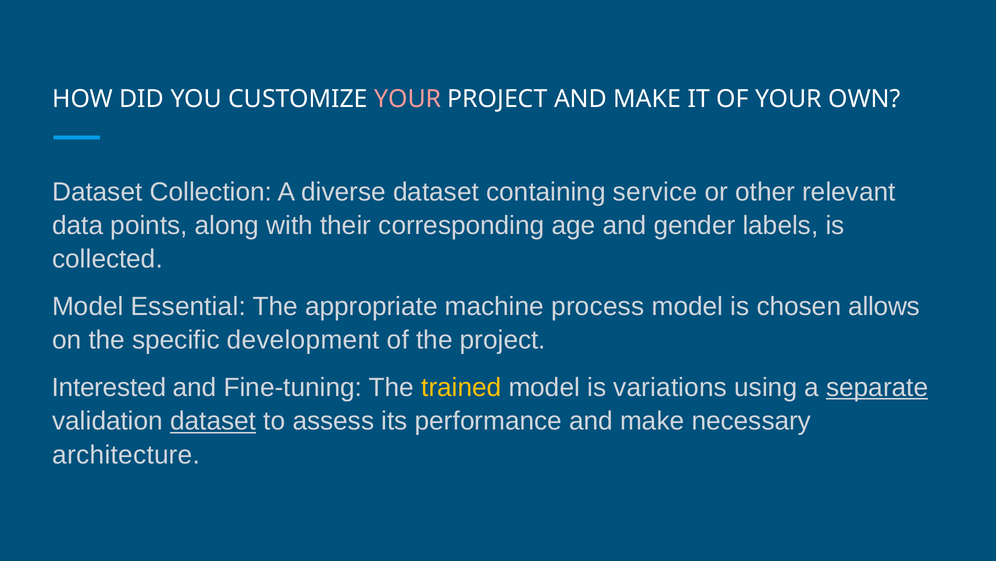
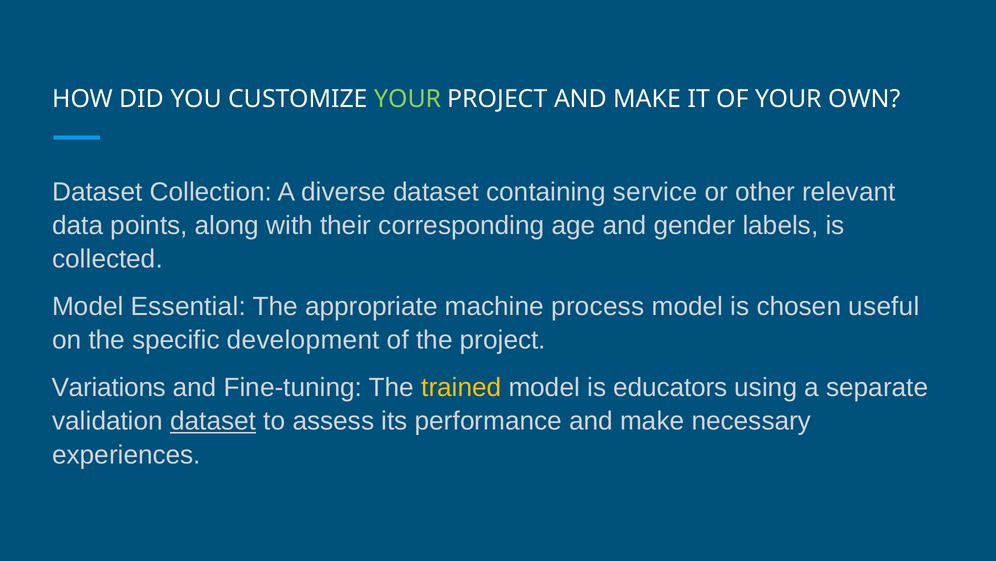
YOUR at (408, 99) colour: pink -> light green
allows: allows -> useful
Interested: Interested -> Variations
variations: variations -> educators
separate underline: present -> none
architecture: architecture -> experiences
